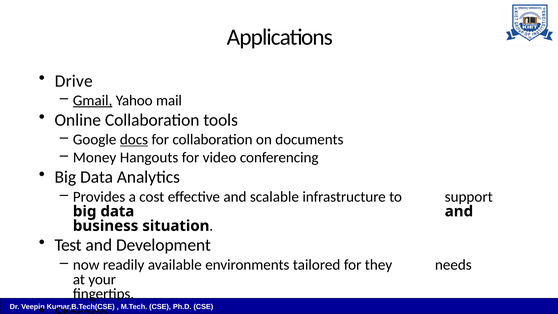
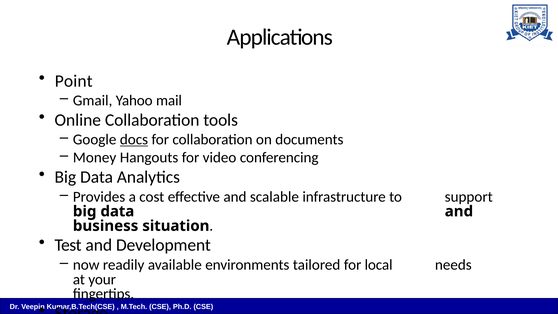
Drive: Drive -> Point
Gmail underline: present -> none
they: they -> local
